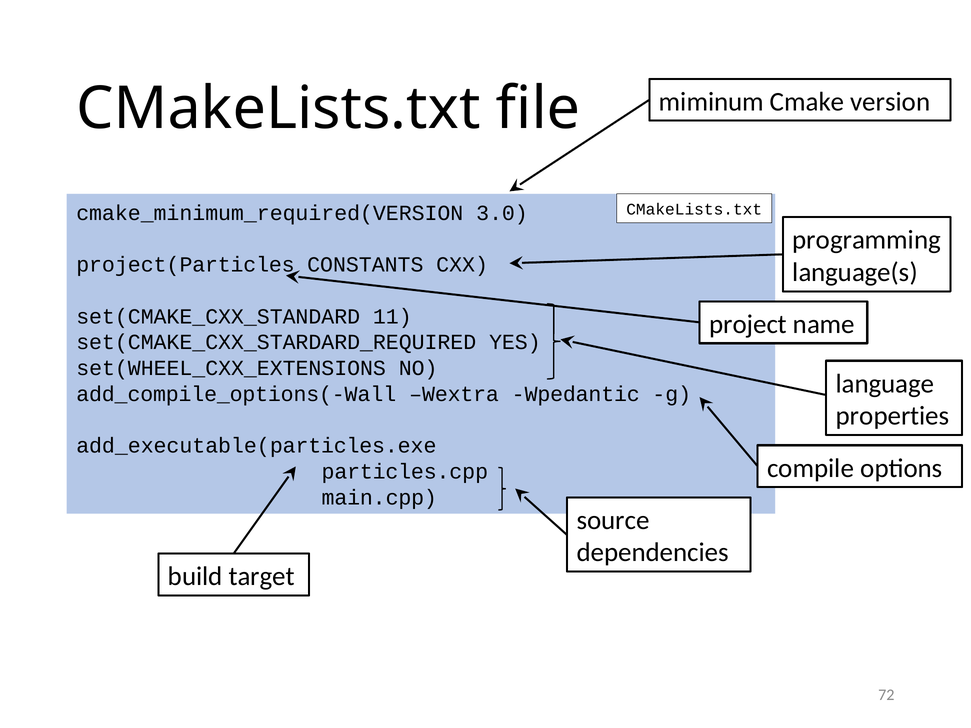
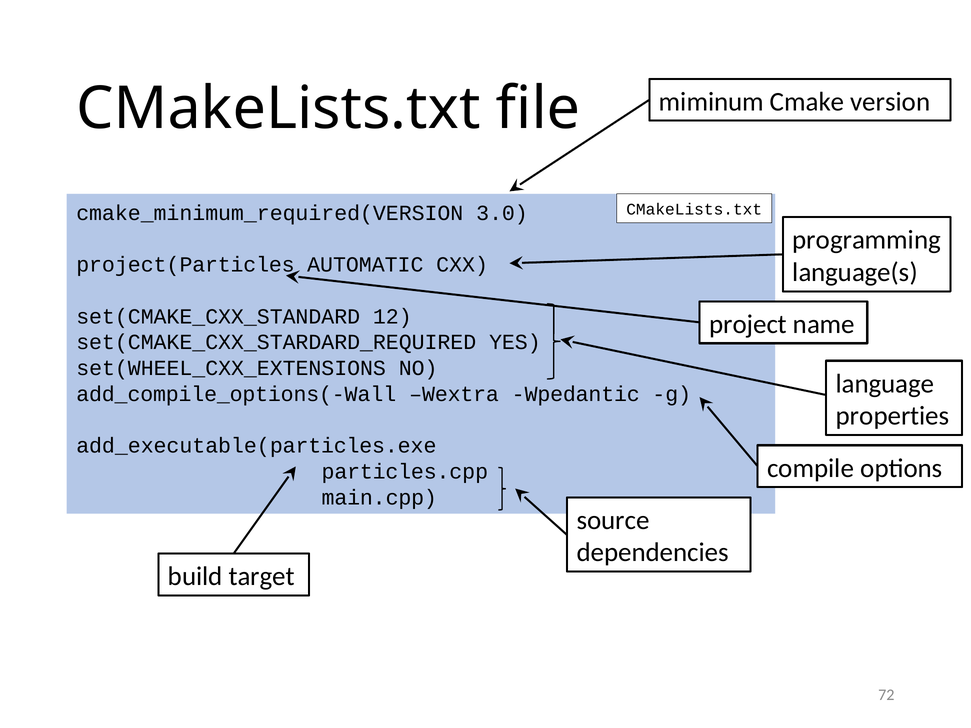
CONSTANTS: CONSTANTS -> AUTOMATIC
11: 11 -> 12
